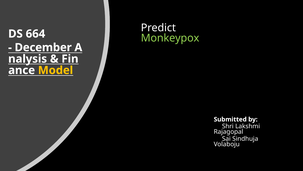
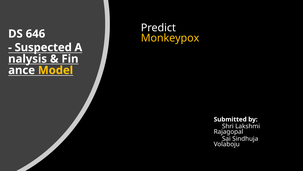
664: 664 -> 646
Monkeypox colour: light green -> yellow
December: December -> Suspected
